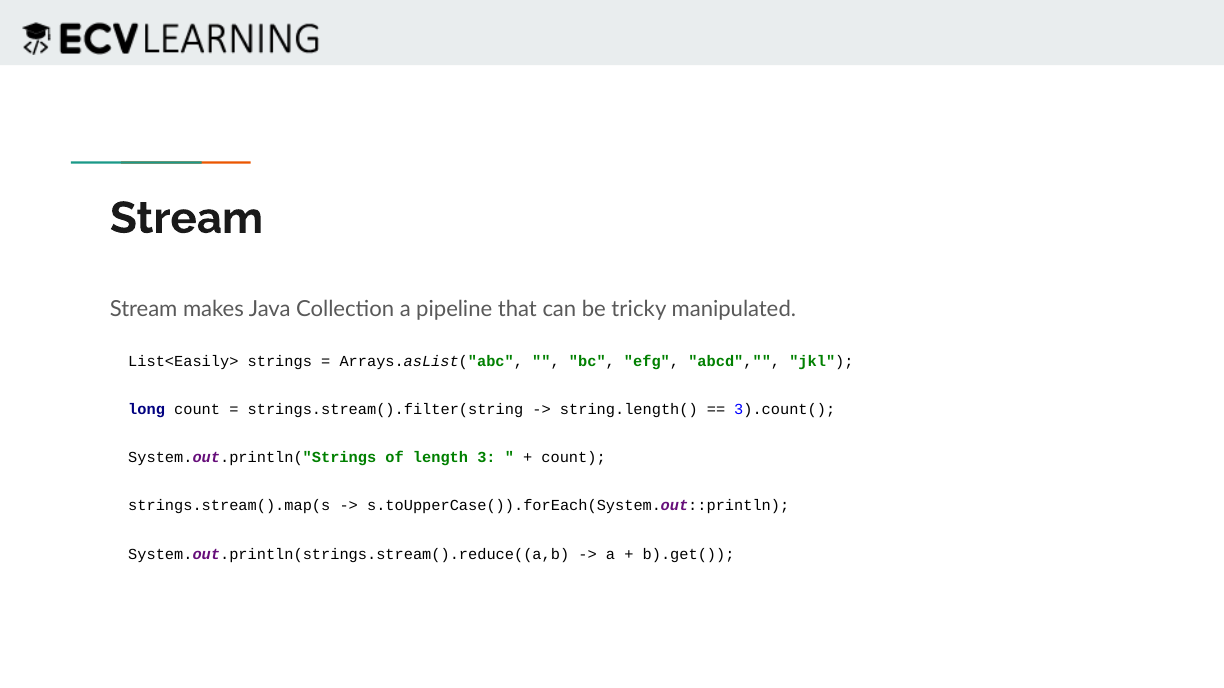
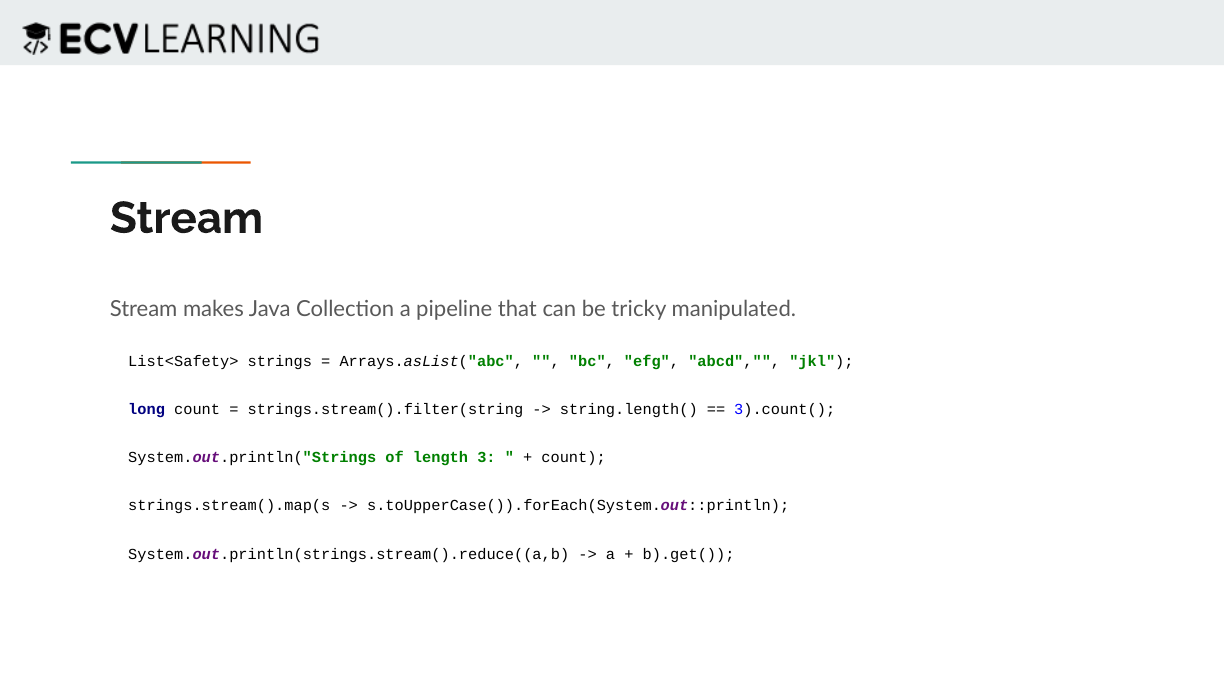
List<Easily>: List<Easily> -> List<Safety>
